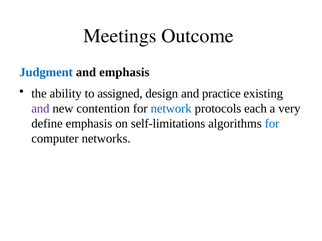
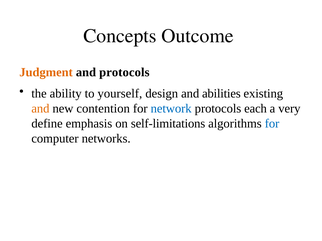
Meetings: Meetings -> Concepts
Judgment colour: blue -> orange
and emphasis: emphasis -> protocols
assigned: assigned -> yourself
practice: practice -> abilities
and at (40, 109) colour: purple -> orange
